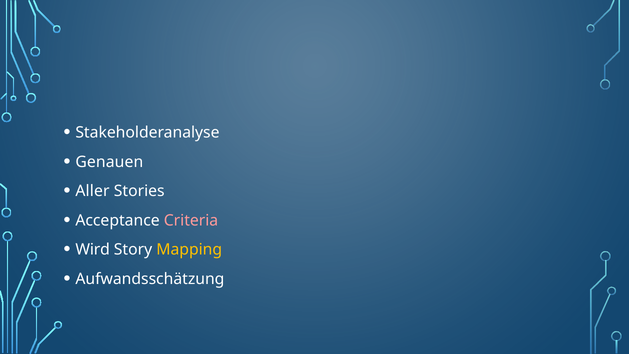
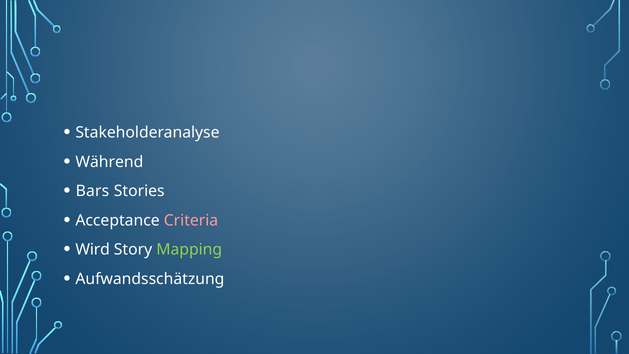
Genauen: Genauen -> Während
Aller: Aller -> Bars
Mapping colour: yellow -> light green
